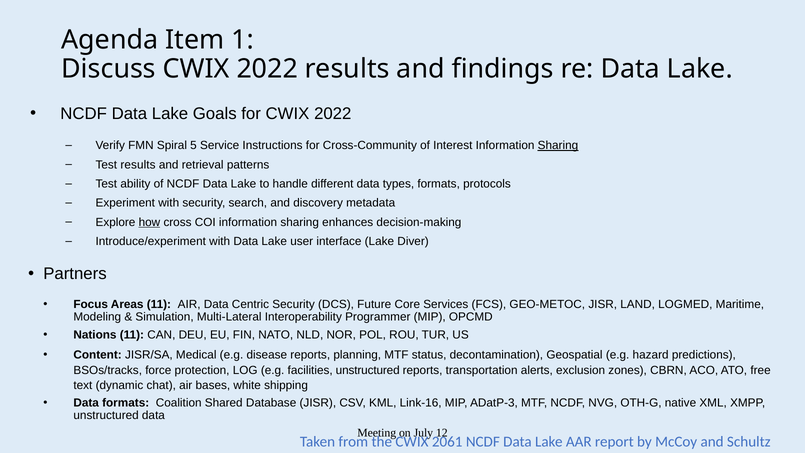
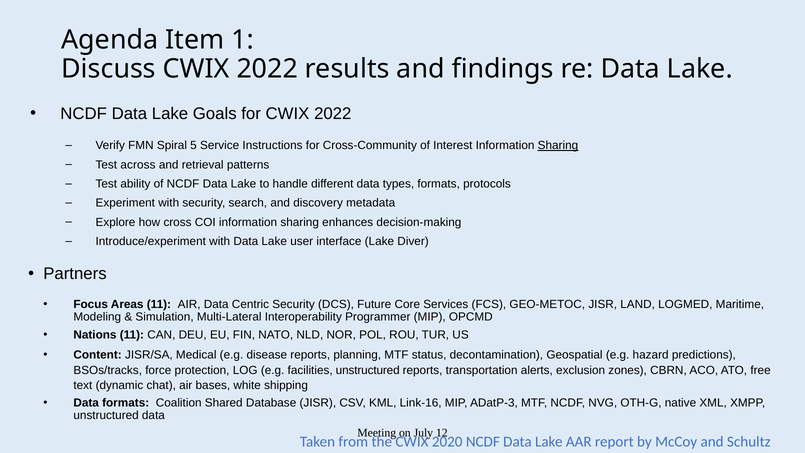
Test results: results -> across
how underline: present -> none
2061: 2061 -> 2020
